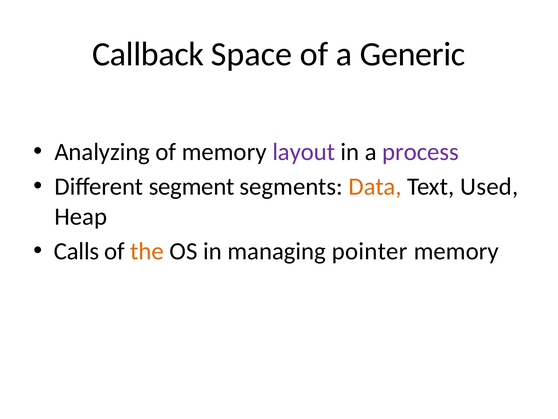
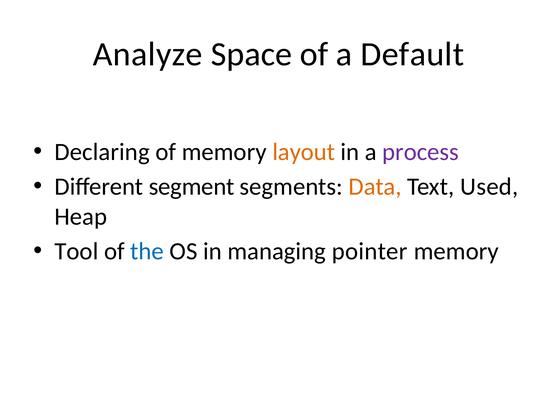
Callback: Callback -> Analyze
Generic: Generic -> Default
Analyzing: Analyzing -> Declaring
layout colour: purple -> orange
Calls: Calls -> Tool
the colour: orange -> blue
